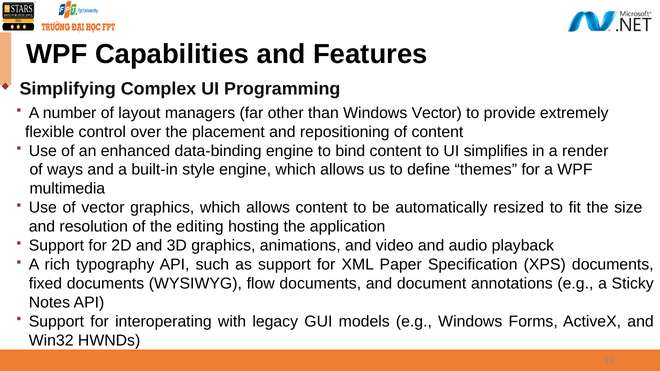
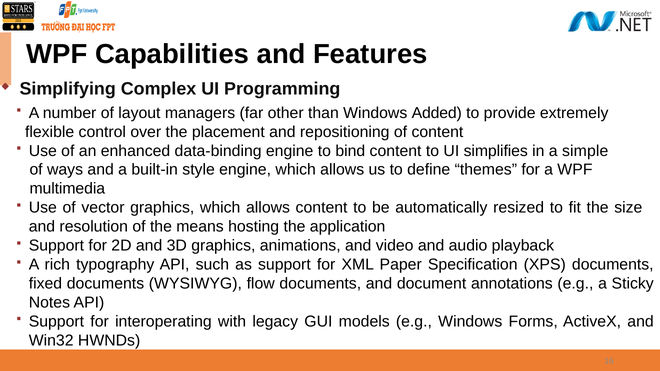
Windows Vector: Vector -> Added
render: render -> simple
editing: editing -> means
